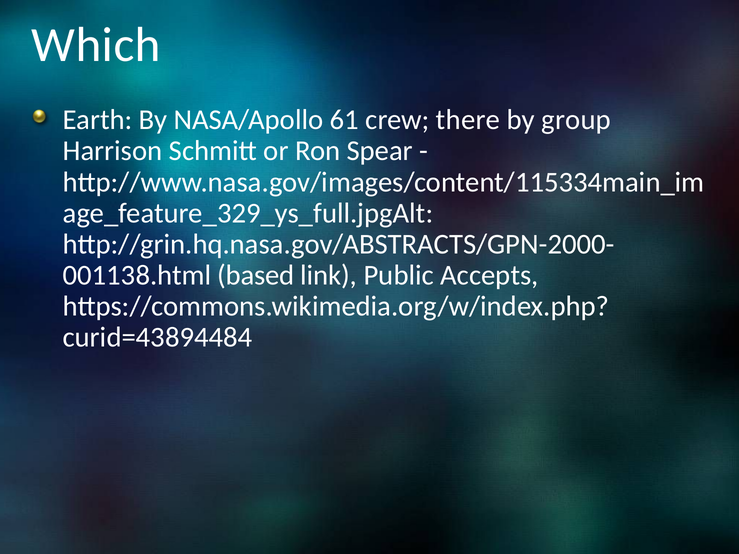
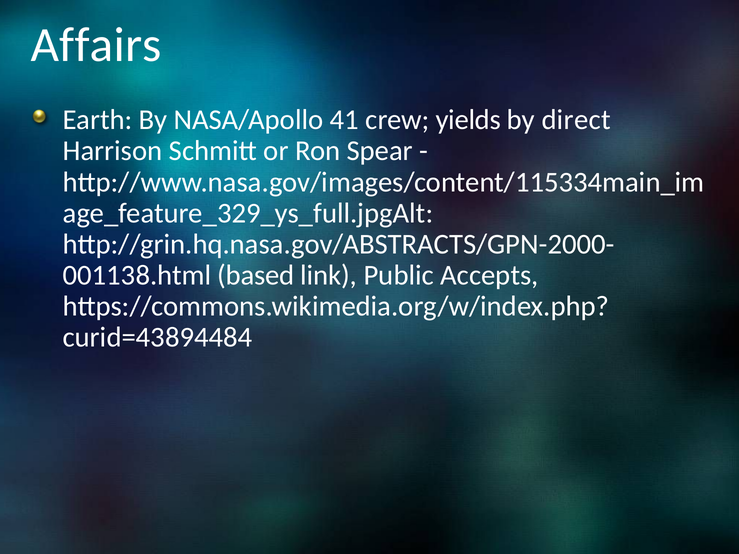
Which: Which -> Affairs
61: 61 -> 41
there: there -> yields
group: group -> direct
